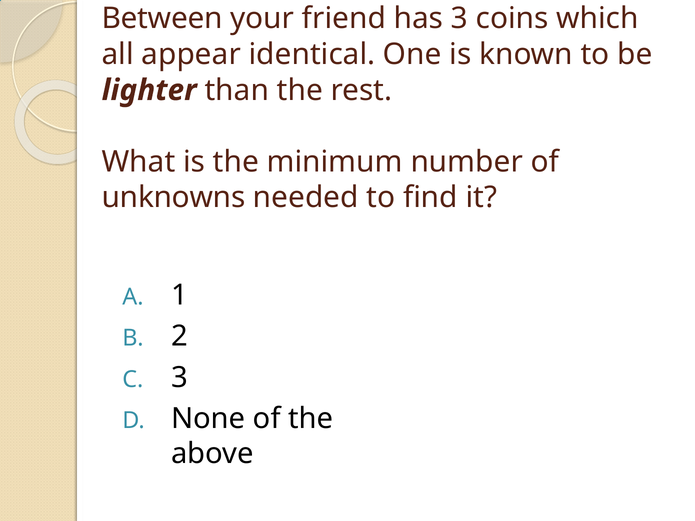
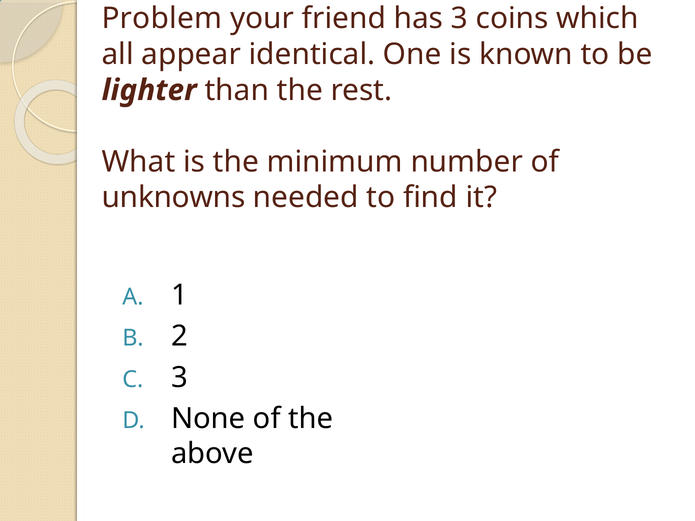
Between: Between -> Problem
